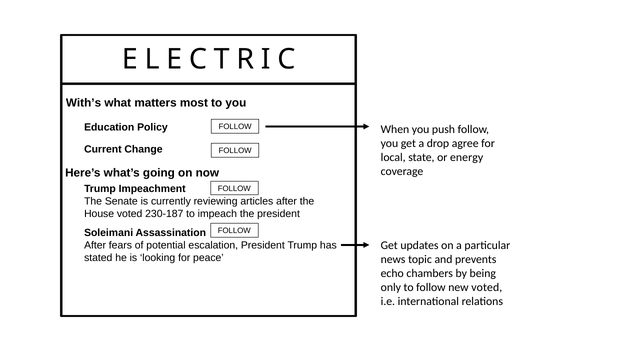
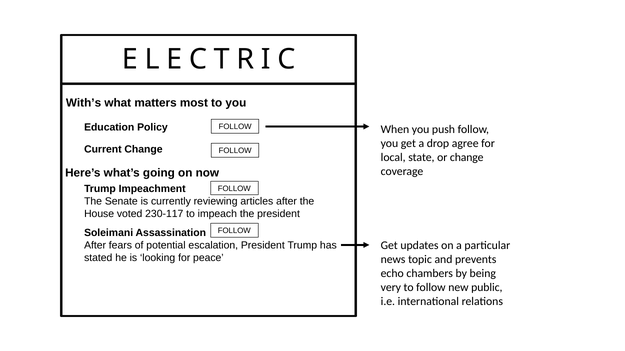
or energy: energy -> change
230-187: 230-187 -> 230-117
only: only -> very
new voted: voted -> public
